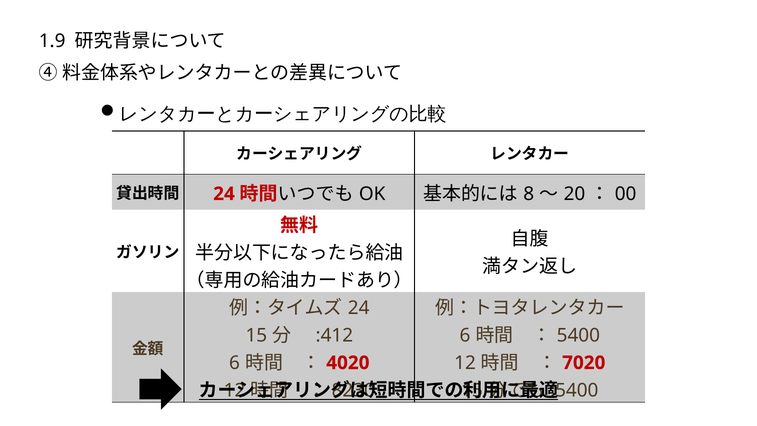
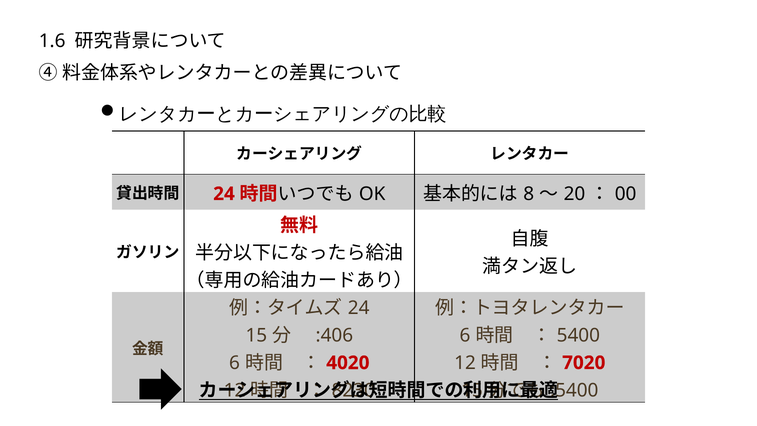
1.9: 1.9 -> 1.6
:412: :412 -> :406
